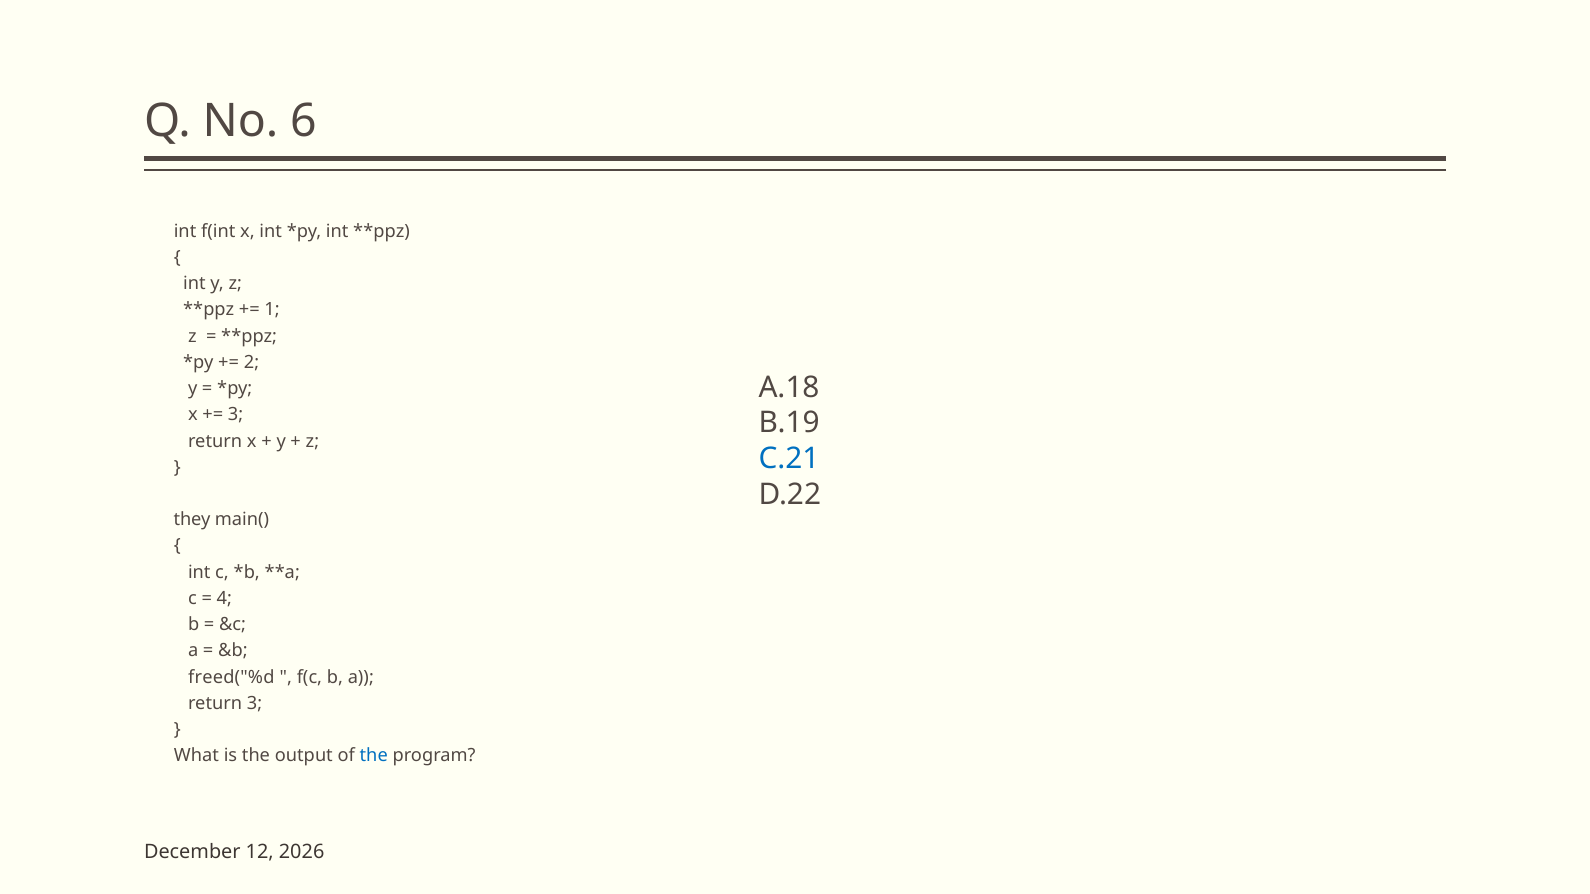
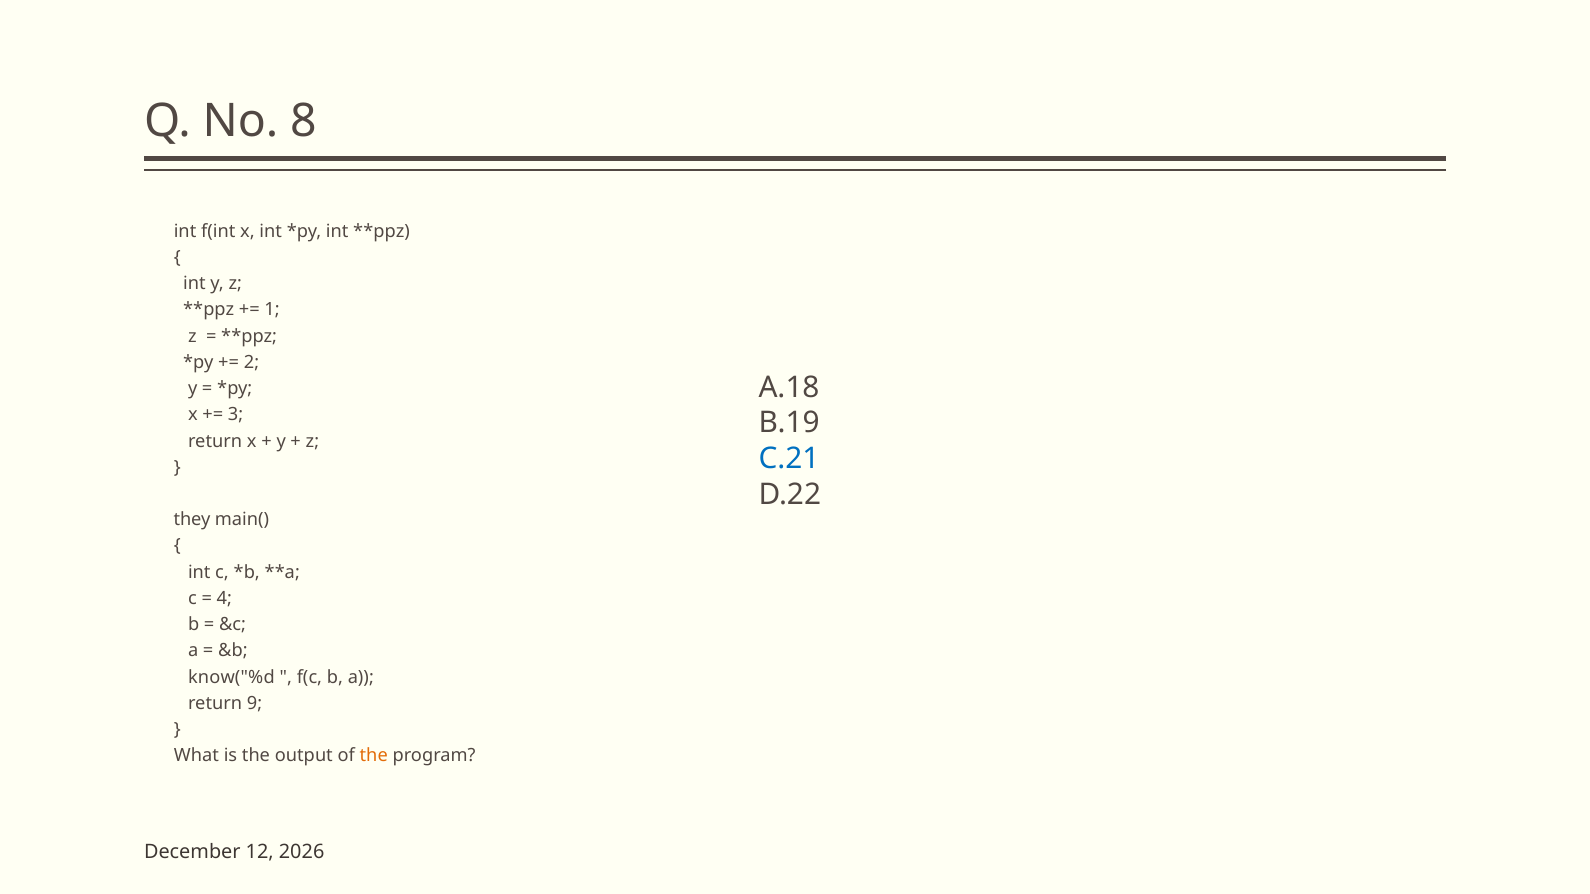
6: 6 -> 8
freed("%d: freed("%d -> know("%d
return 3: 3 -> 9
the at (374, 756) colour: blue -> orange
